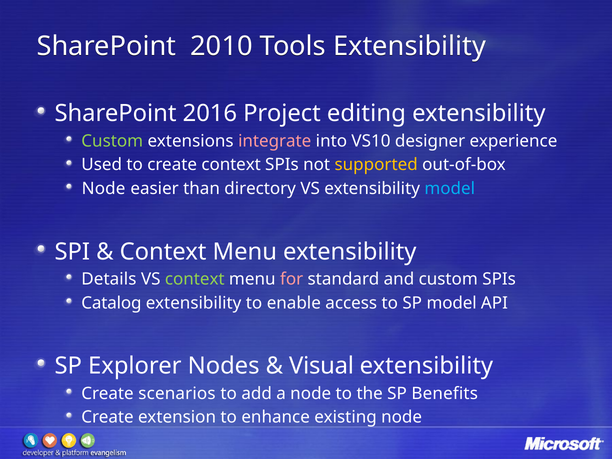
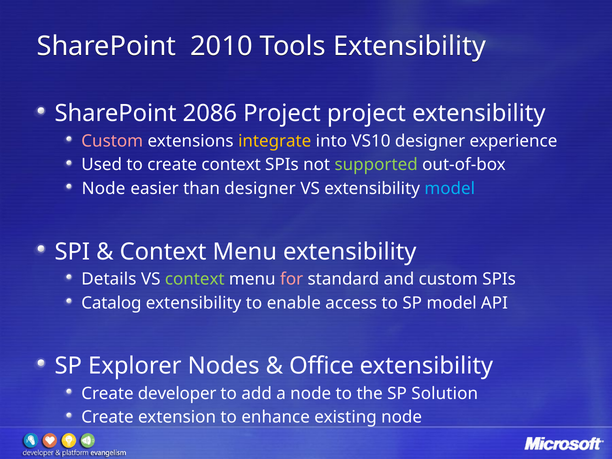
2016: 2016 -> 2086
Project editing: editing -> project
Custom at (112, 141) colour: light green -> pink
integrate colour: pink -> yellow
supported colour: yellow -> light green
than directory: directory -> designer
Visual: Visual -> Office
scenarios: scenarios -> developer
Benefits: Benefits -> Solution
